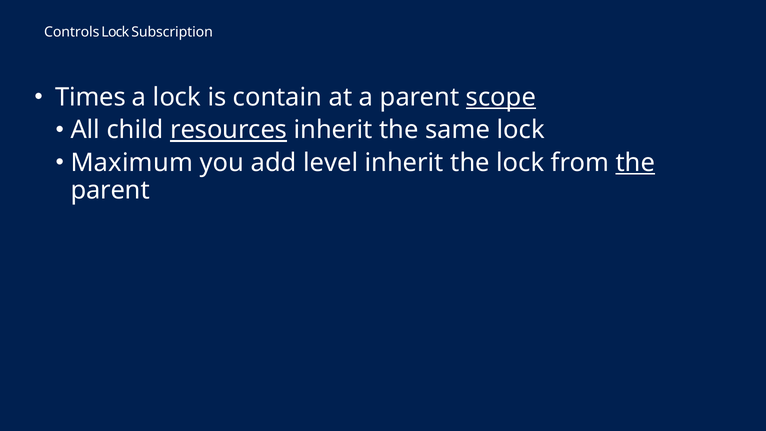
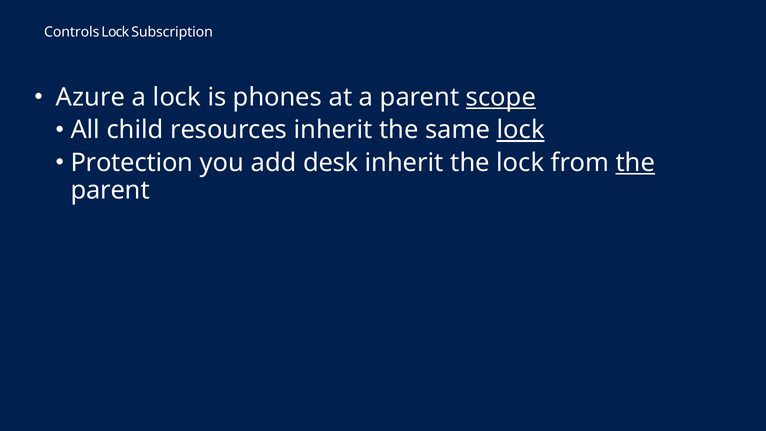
Times: Times -> Azure
contain: contain -> phones
resources underline: present -> none
lock at (521, 130) underline: none -> present
Maximum: Maximum -> Protection
level: level -> desk
